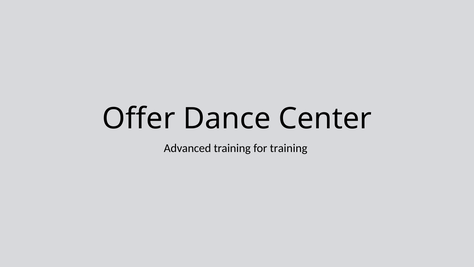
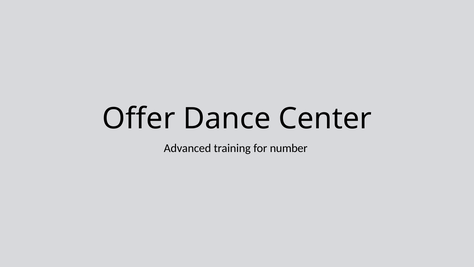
for training: training -> number
